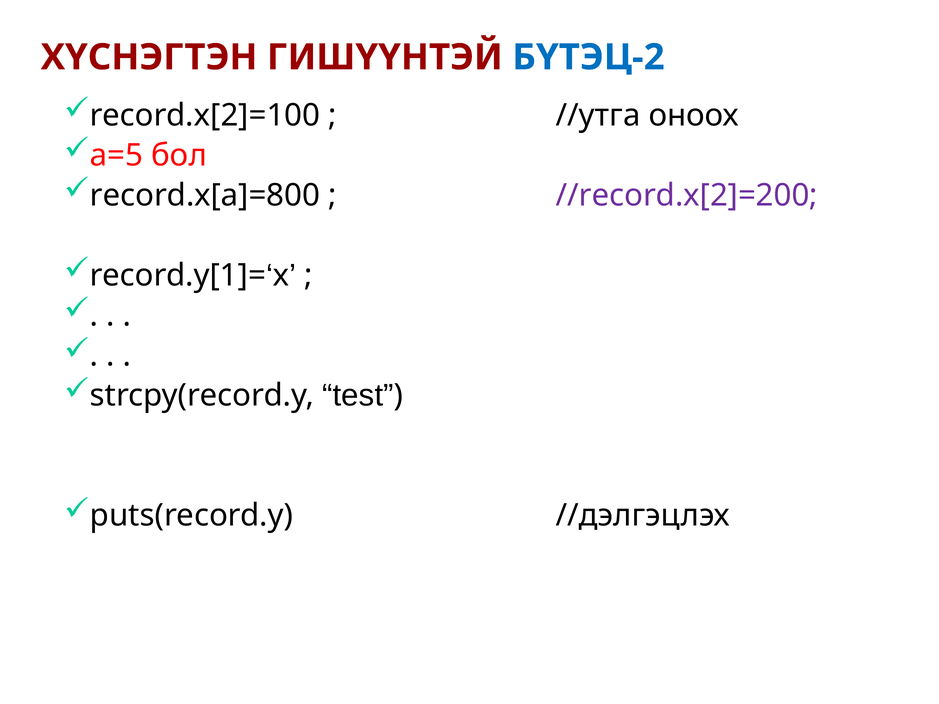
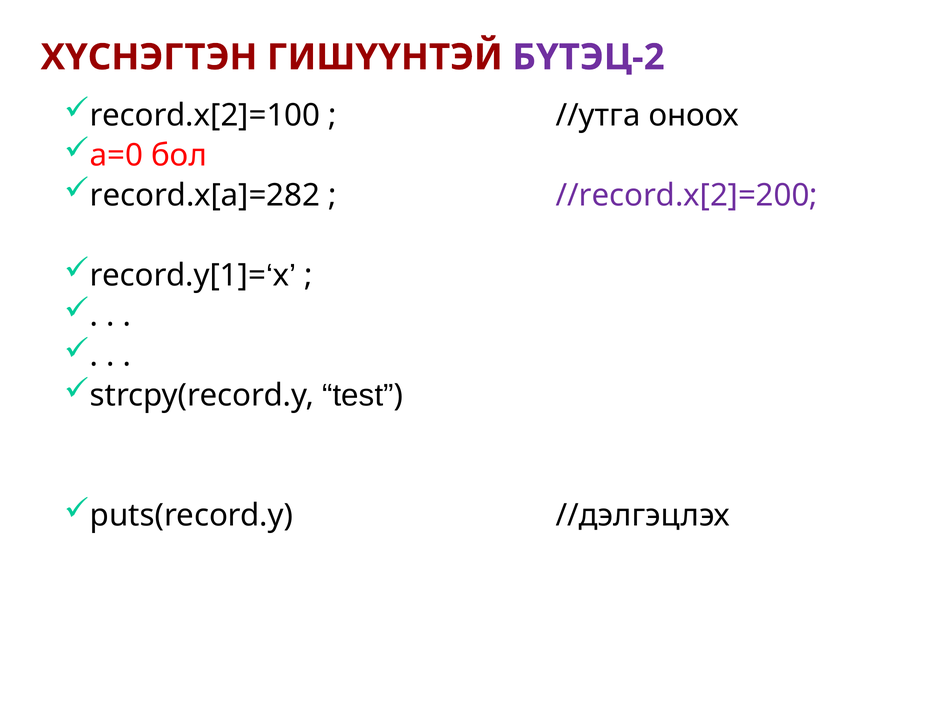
БҮТЭЦ-2 colour: blue -> purple
a=5: a=5 -> a=0
record.x[a]=800: record.x[a]=800 -> record.x[a]=282
